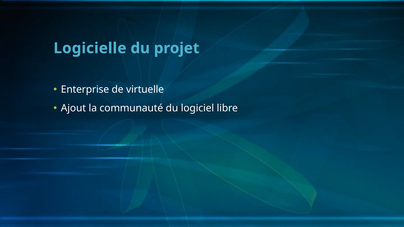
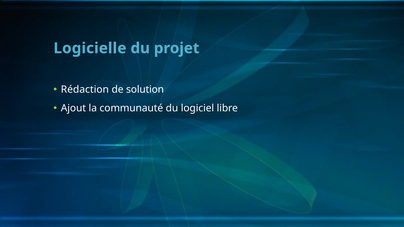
Enterprise: Enterprise -> Rédaction
virtuelle: virtuelle -> solution
